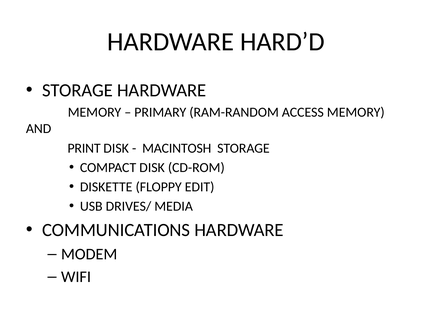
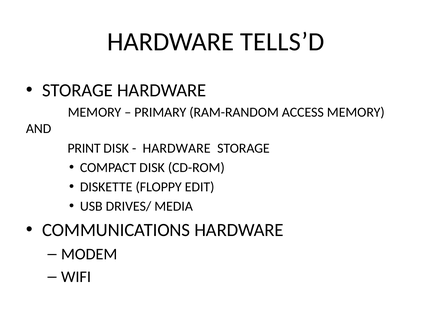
HARD’D: HARD’D -> TELLS’D
MACINTOSH at (177, 148): MACINTOSH -> HARDWARE
